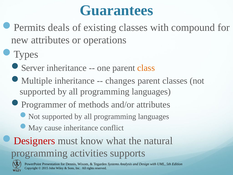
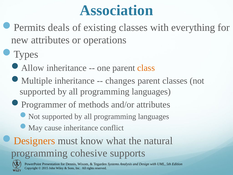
Guarantees: Guarantees -> Association
compound: compound -> everything
Server: Server -> Allow
Designers colour: red -> orange
activities: activities -> cohesive
